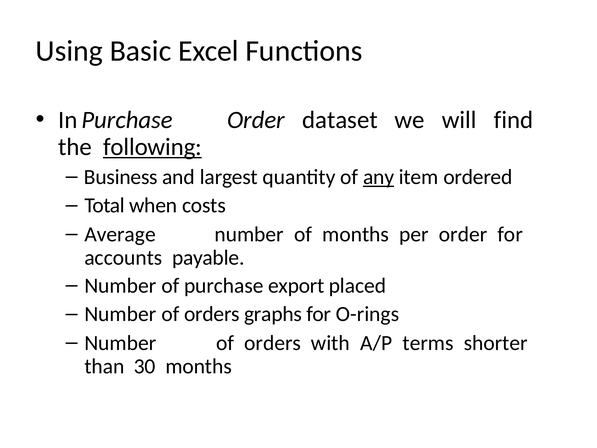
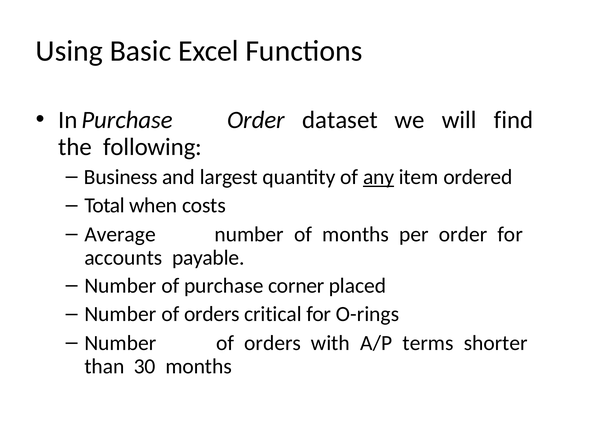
following underline: present -> none
export: export -> corner
graphs: graphs -> critical
